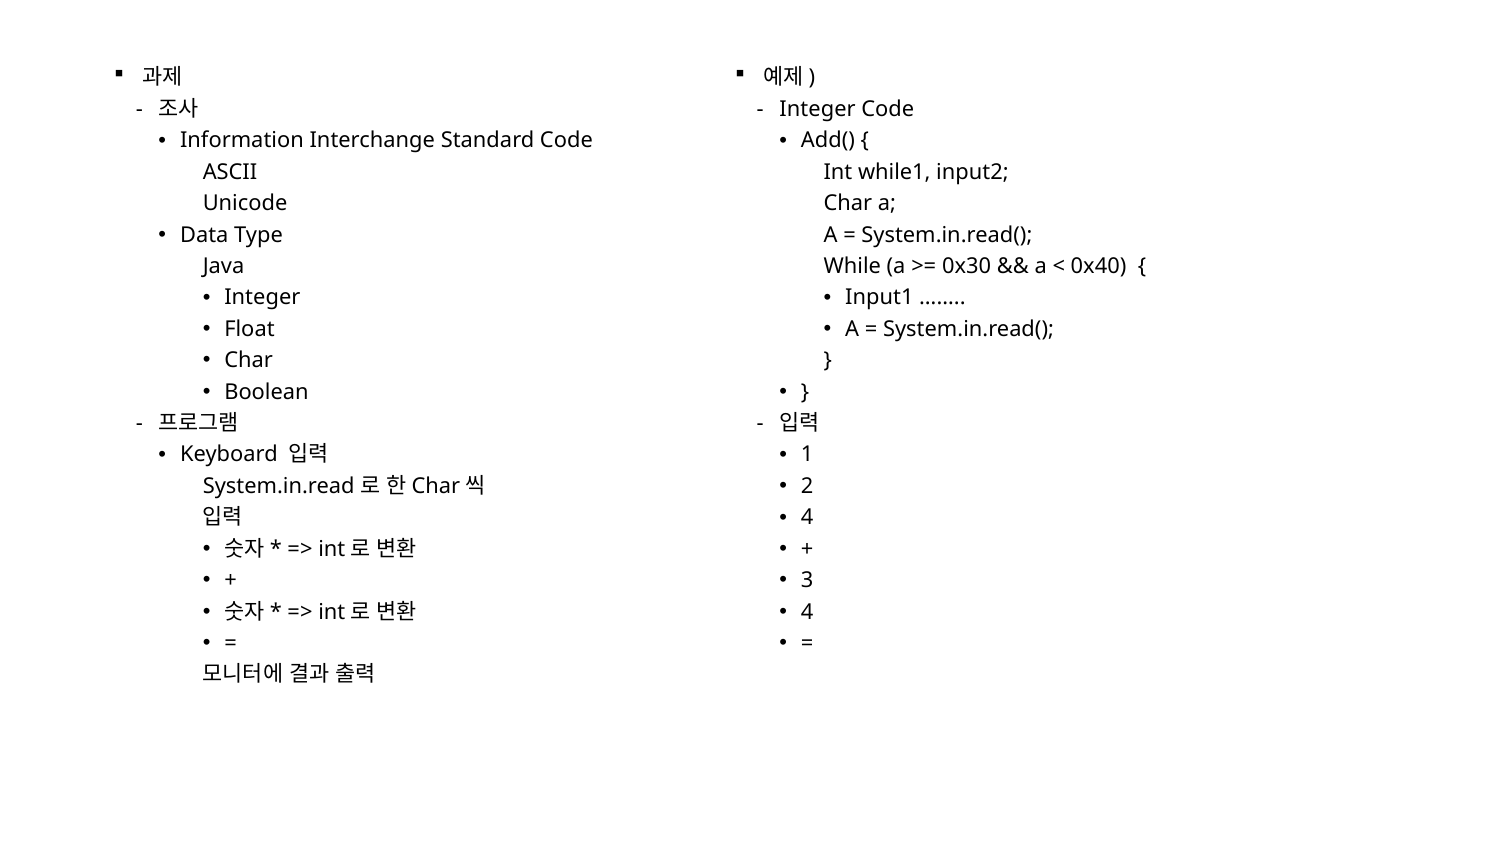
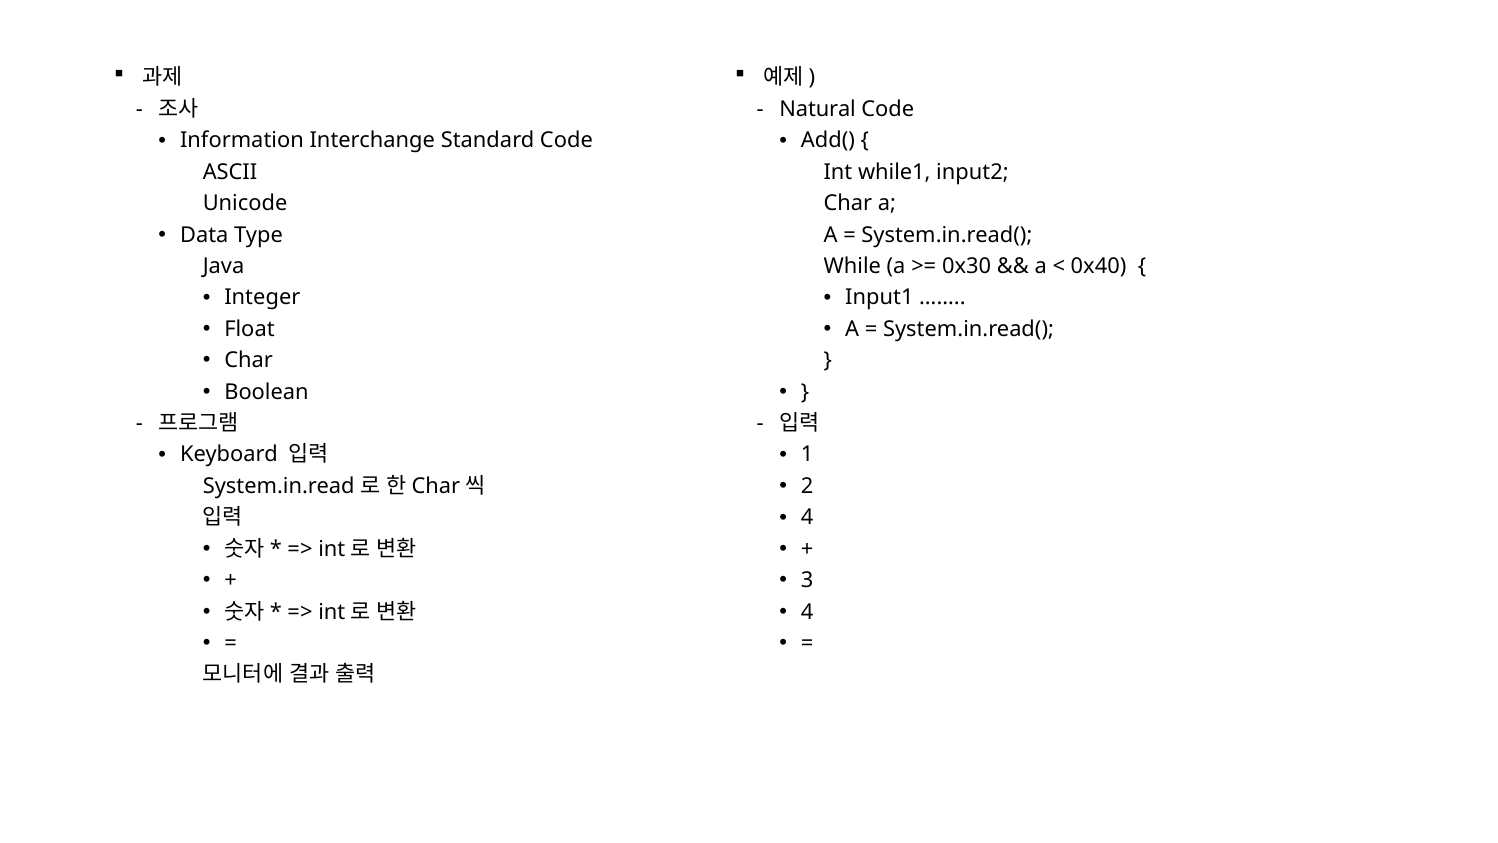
Integer at (818, 109): Integer -> Natural
